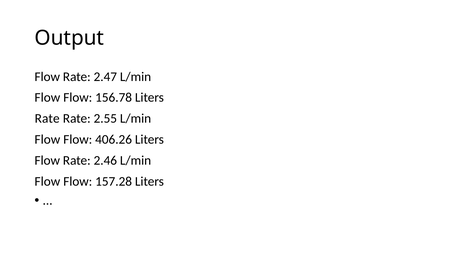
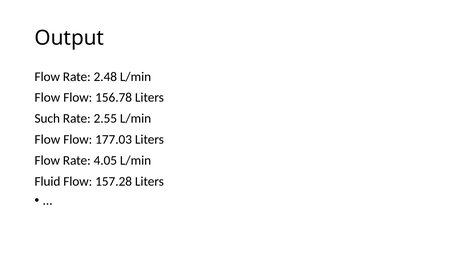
2.47: 2.47 -> 2.48
Rate at (47, 119): Rate -> Such
406.26: 406.26 -> 177.03
2.46: 2.46 -> 4.05
Flow at (47, 181): Flow -> Fluid
